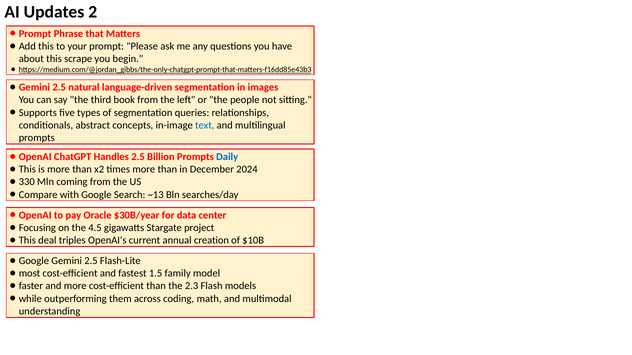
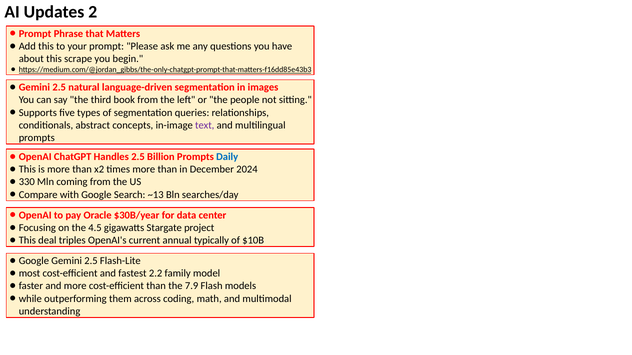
text colour: blue -> purple
creation: creation -> typically
1.5: 1.5 -> 2.2
2.3: 2.3 -> 7.9
